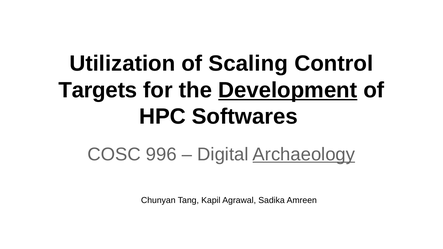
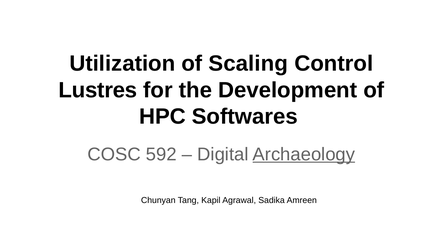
Targets: Targets -> Lustres
Development underline: present -> none
996: 996 -> 592
